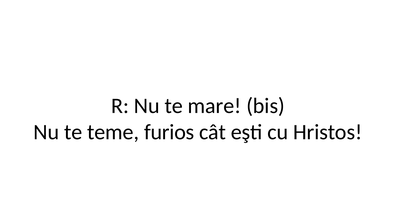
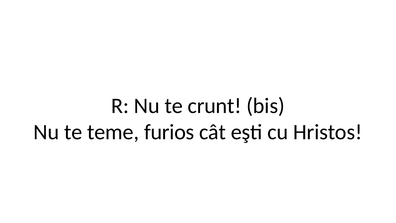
mare: mare -> crunt
